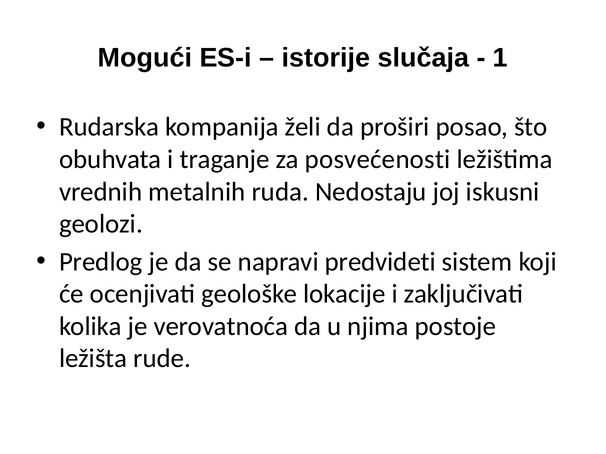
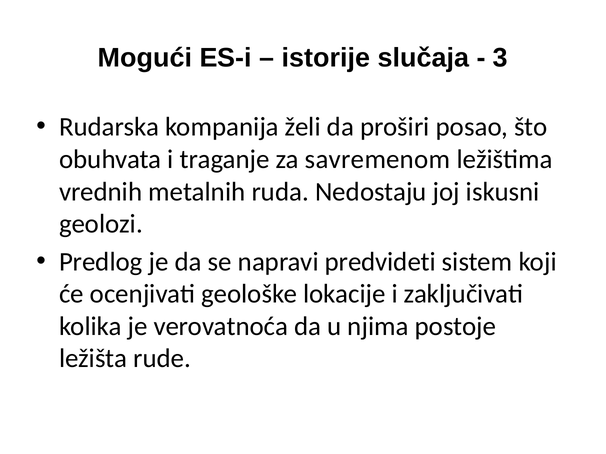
1: 1 -> 3
posvećenosti: posvećenosti -> savremenom
